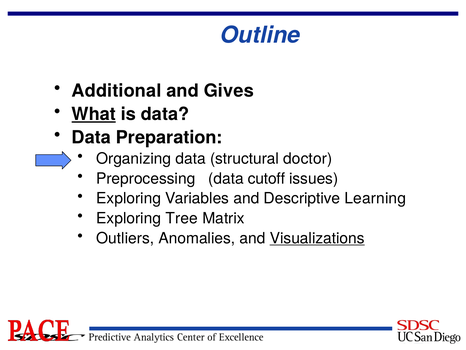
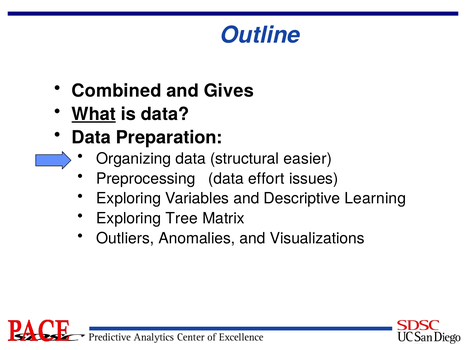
Additional: Additional -> Combined
doctor: doctor -> easier
cutoff: cutoff -> effort
Visualizations underline: present -> none
